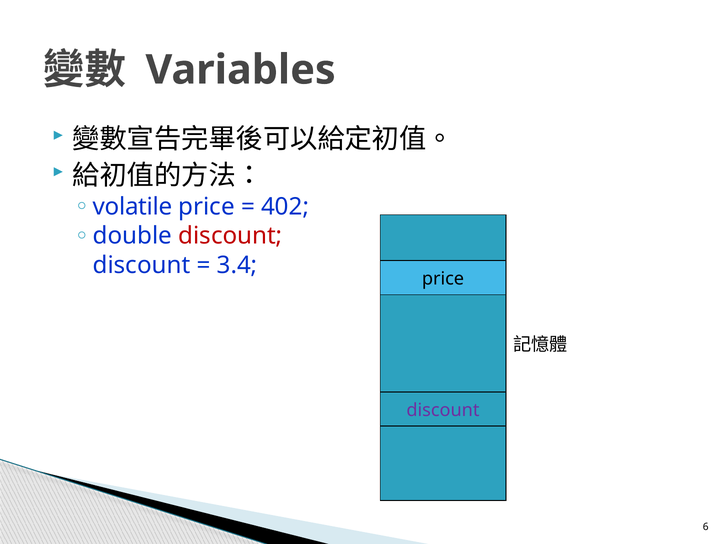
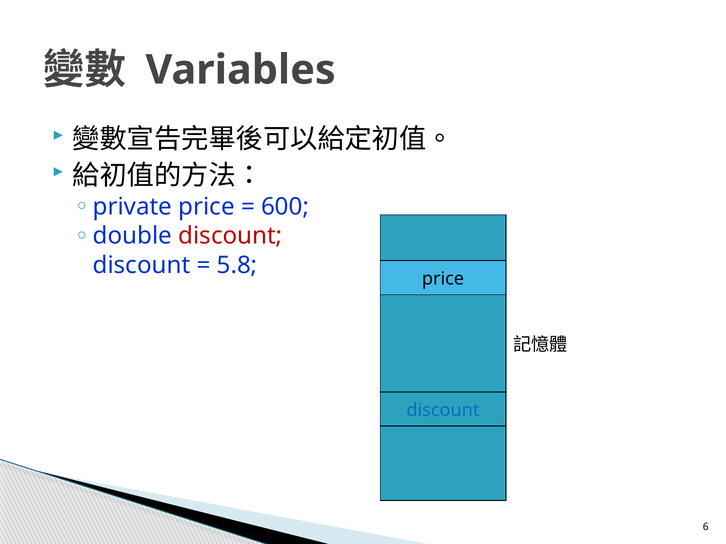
volatile: volatile -> private
402: 402 -> 600
3.4: 3.4 -> 5.8
discount at (443, 411) colour: purple -> blue
